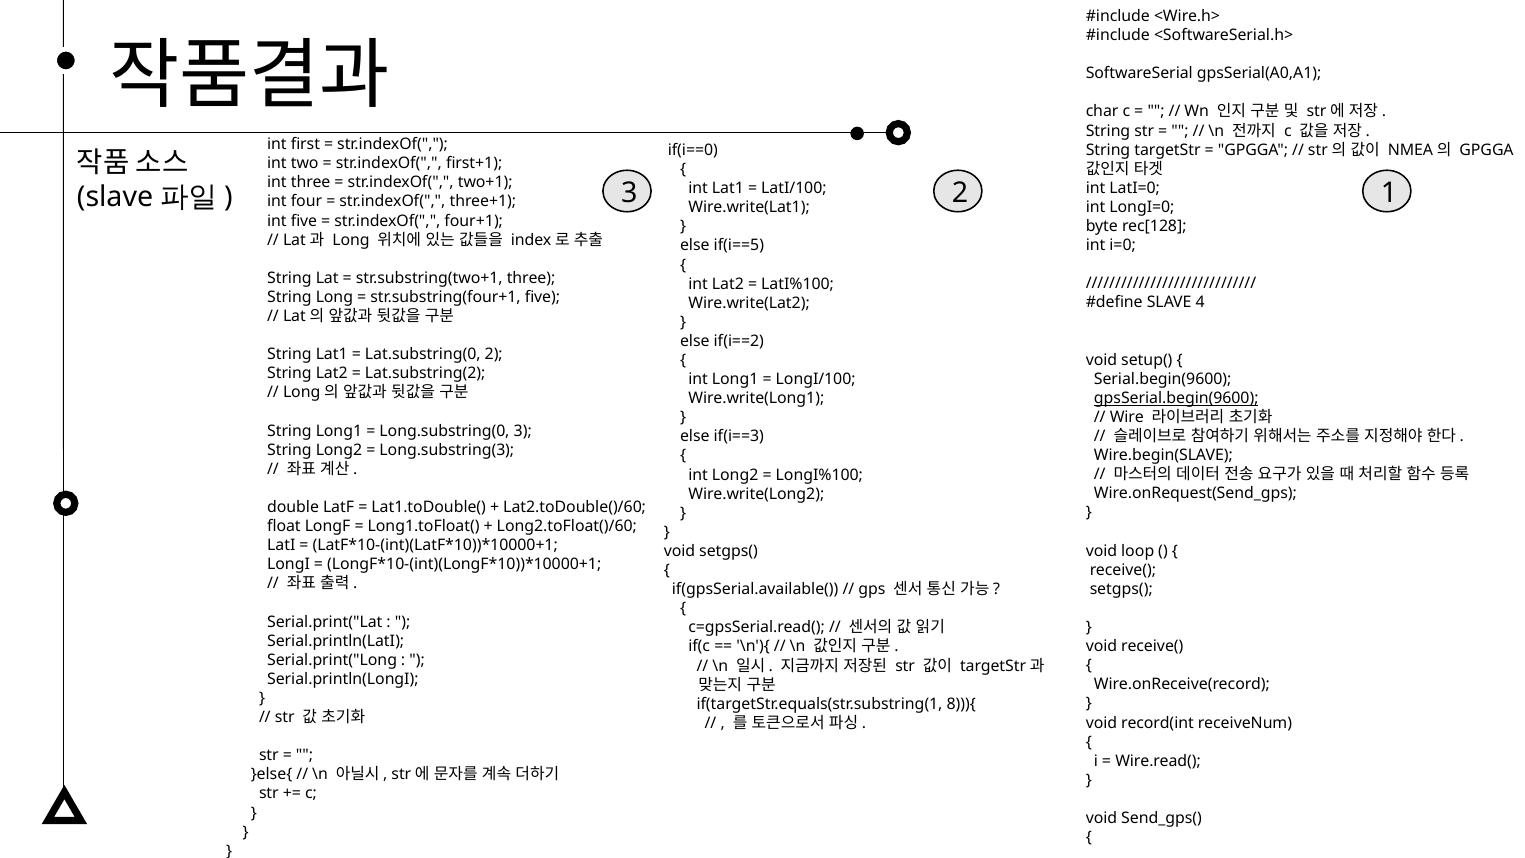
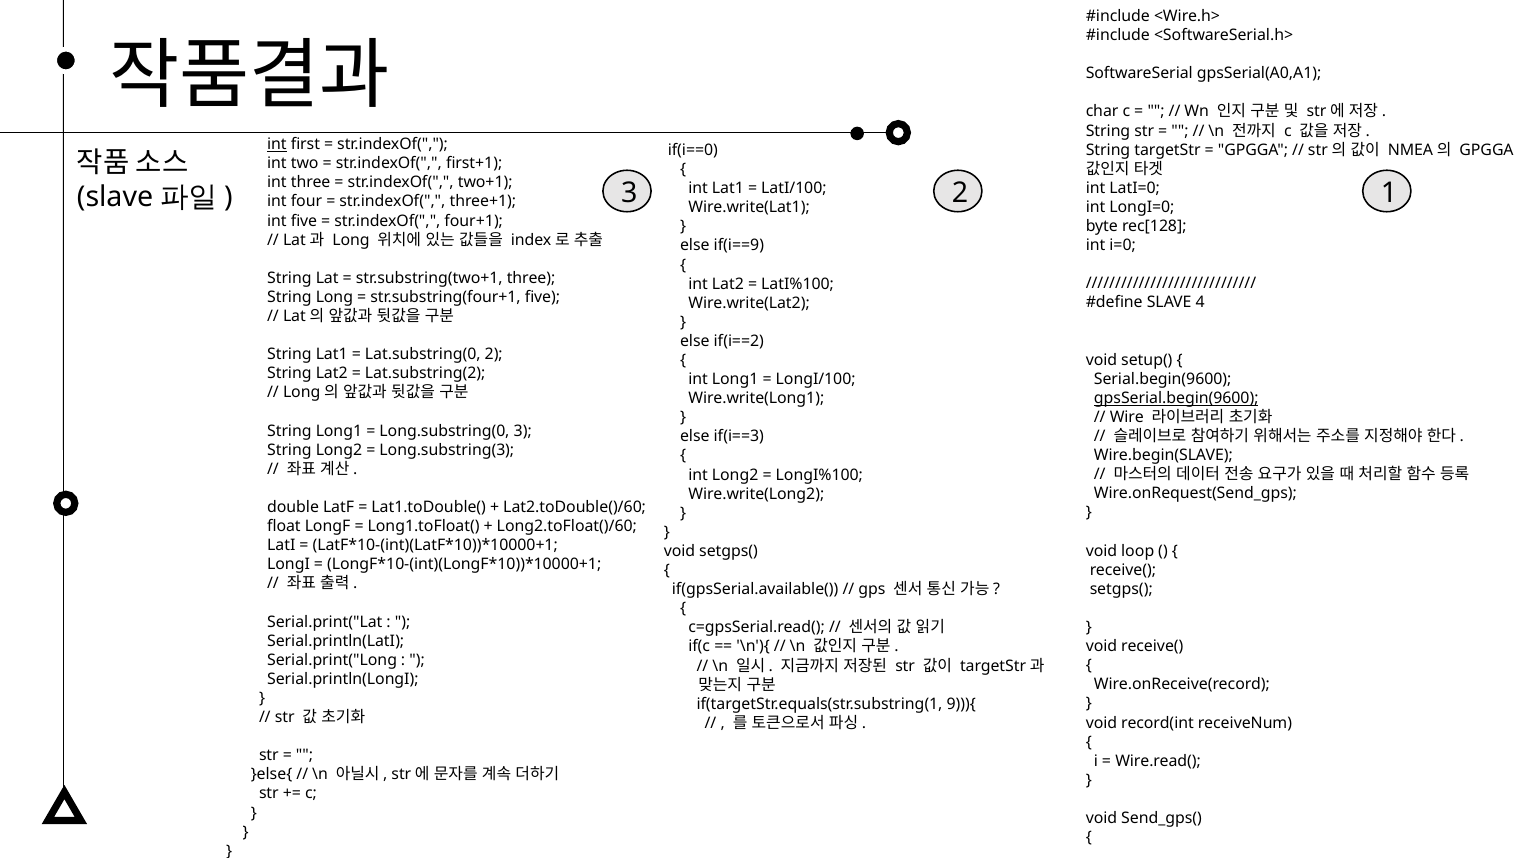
int at (277, 144) underline: none -> present
if(i==5: if(i==5 -> if(i==9
8))){: 8))){ -> 9))){
